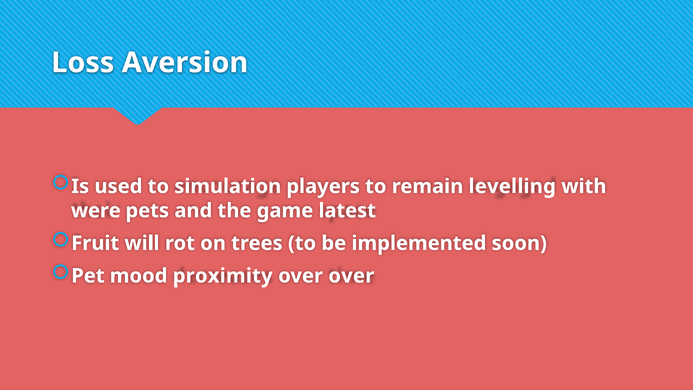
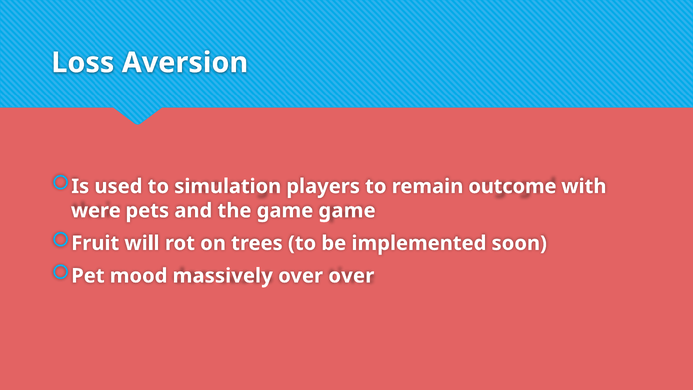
levelling: levelling -> outcome
game latest: latest -> game
proximity: proximity -> massively
